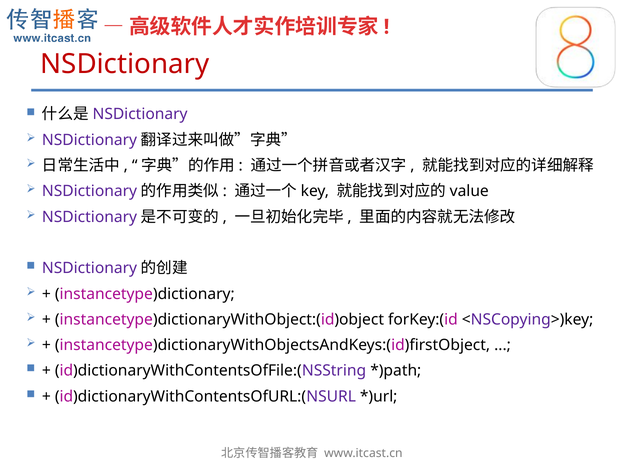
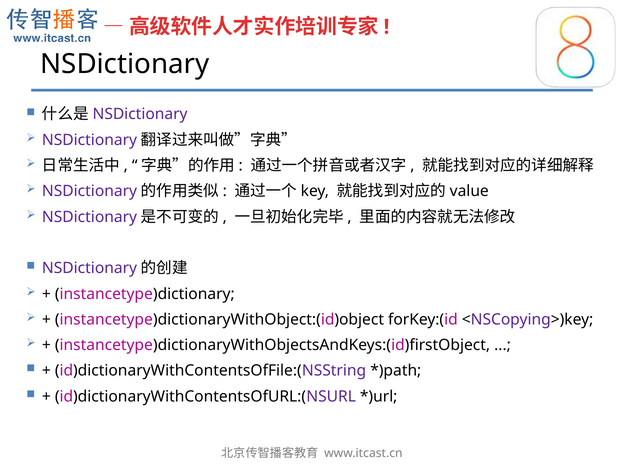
NSDictionary colour: red -> black
